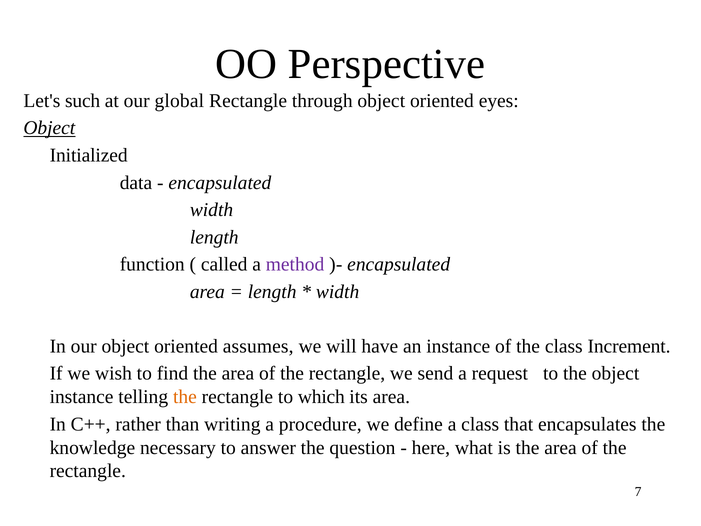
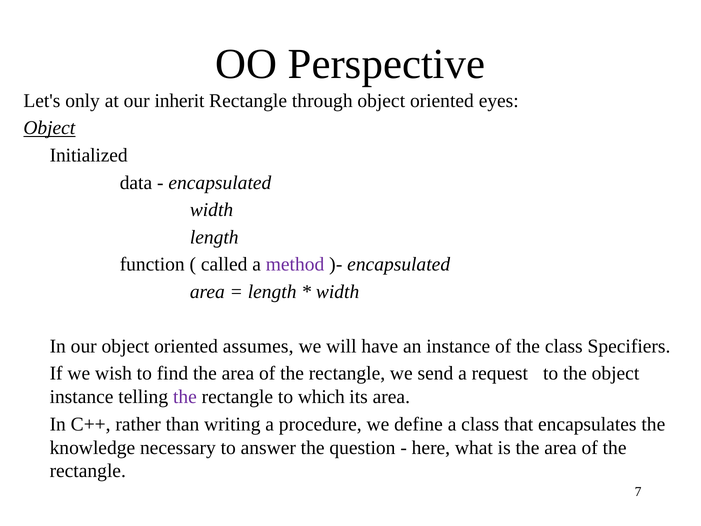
such: such -> only
global: global -> inherit
Increment: Increment -> Specifiers
the at (185, 397) colour: orange -> purple
